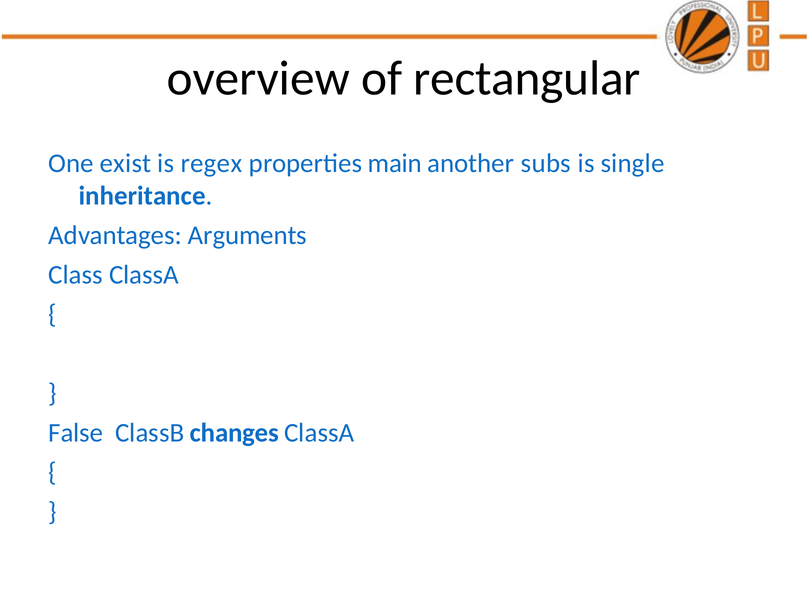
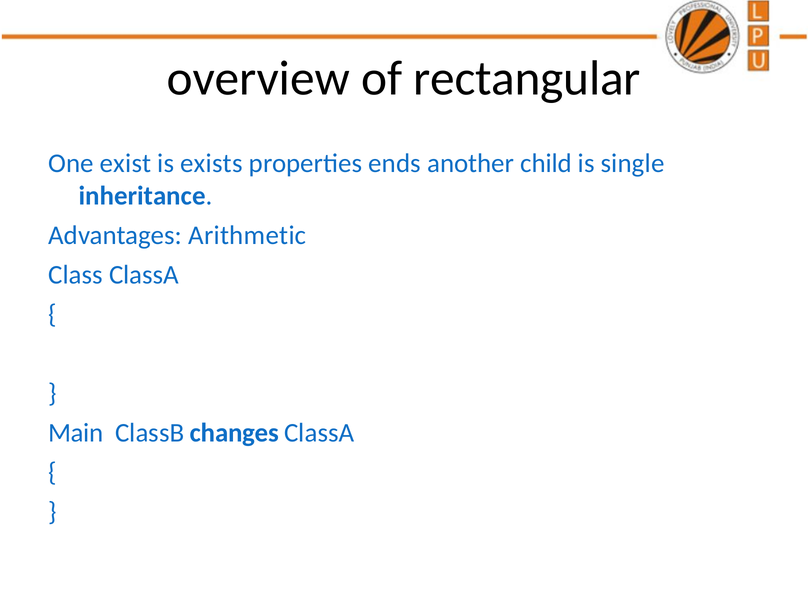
regex: regex -> exists
main: main -> ends
subs: subs -> child
Arguments: Arguments -> Arithmetic
False: False -> Main
